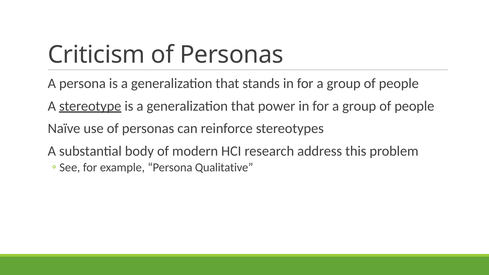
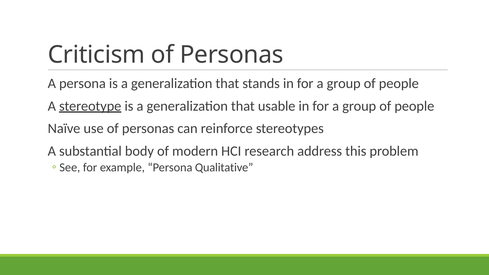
power: power -> usable
